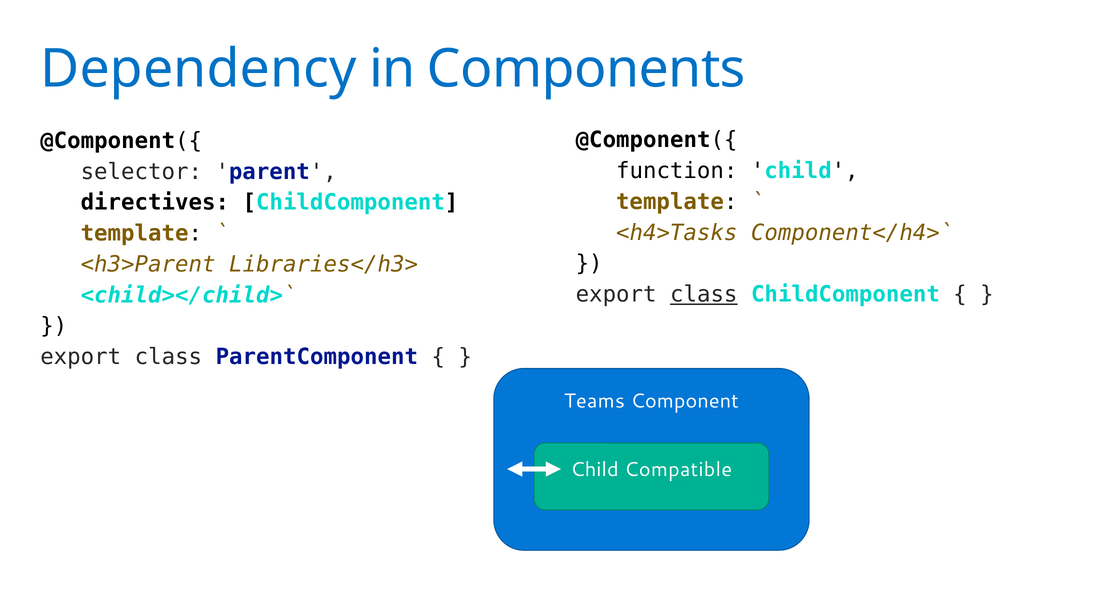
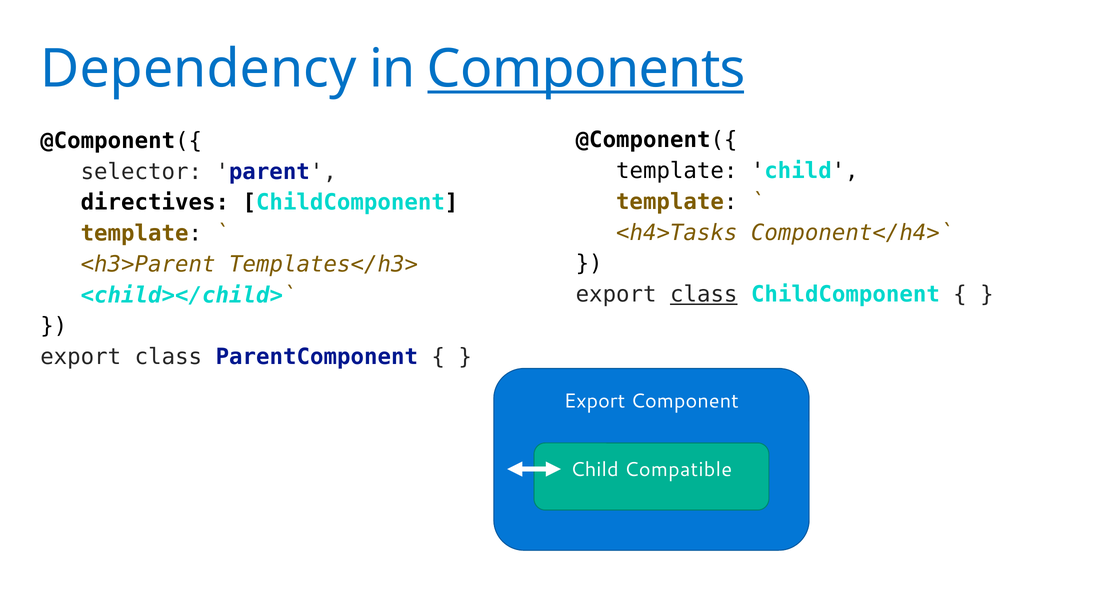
Components underline: none -> present
function at (677, 171): function -> template
Libraries</h3>: Libraries</h3> -> Templates</h3>
Teams at (594, 401): Teams -> Export
